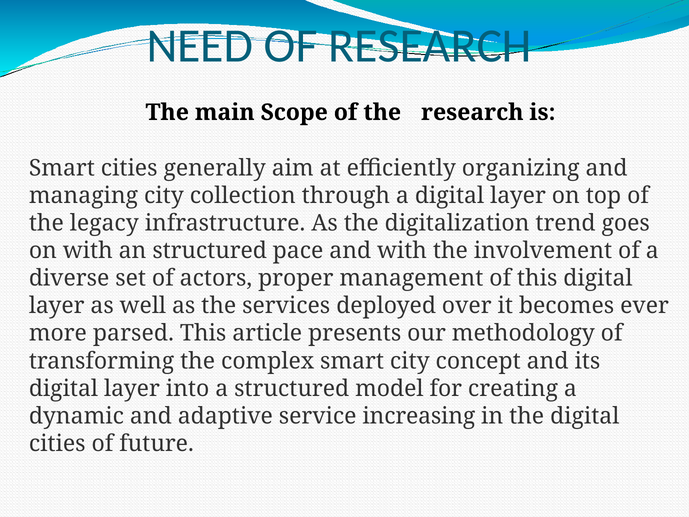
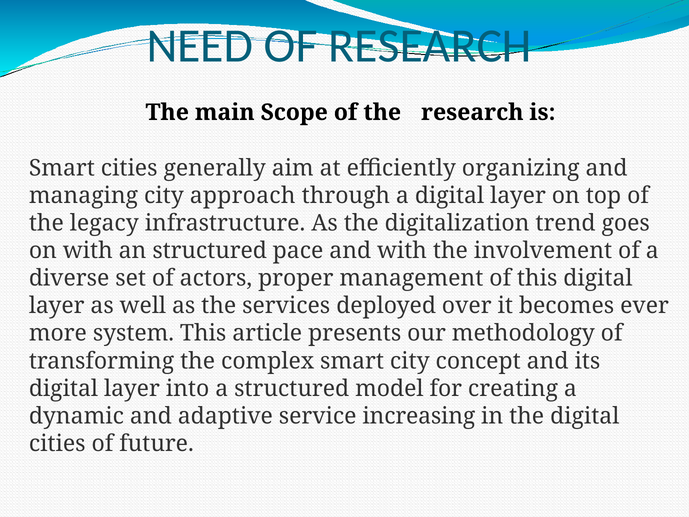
collection: collection -> approach
parsed: parsed -> system
